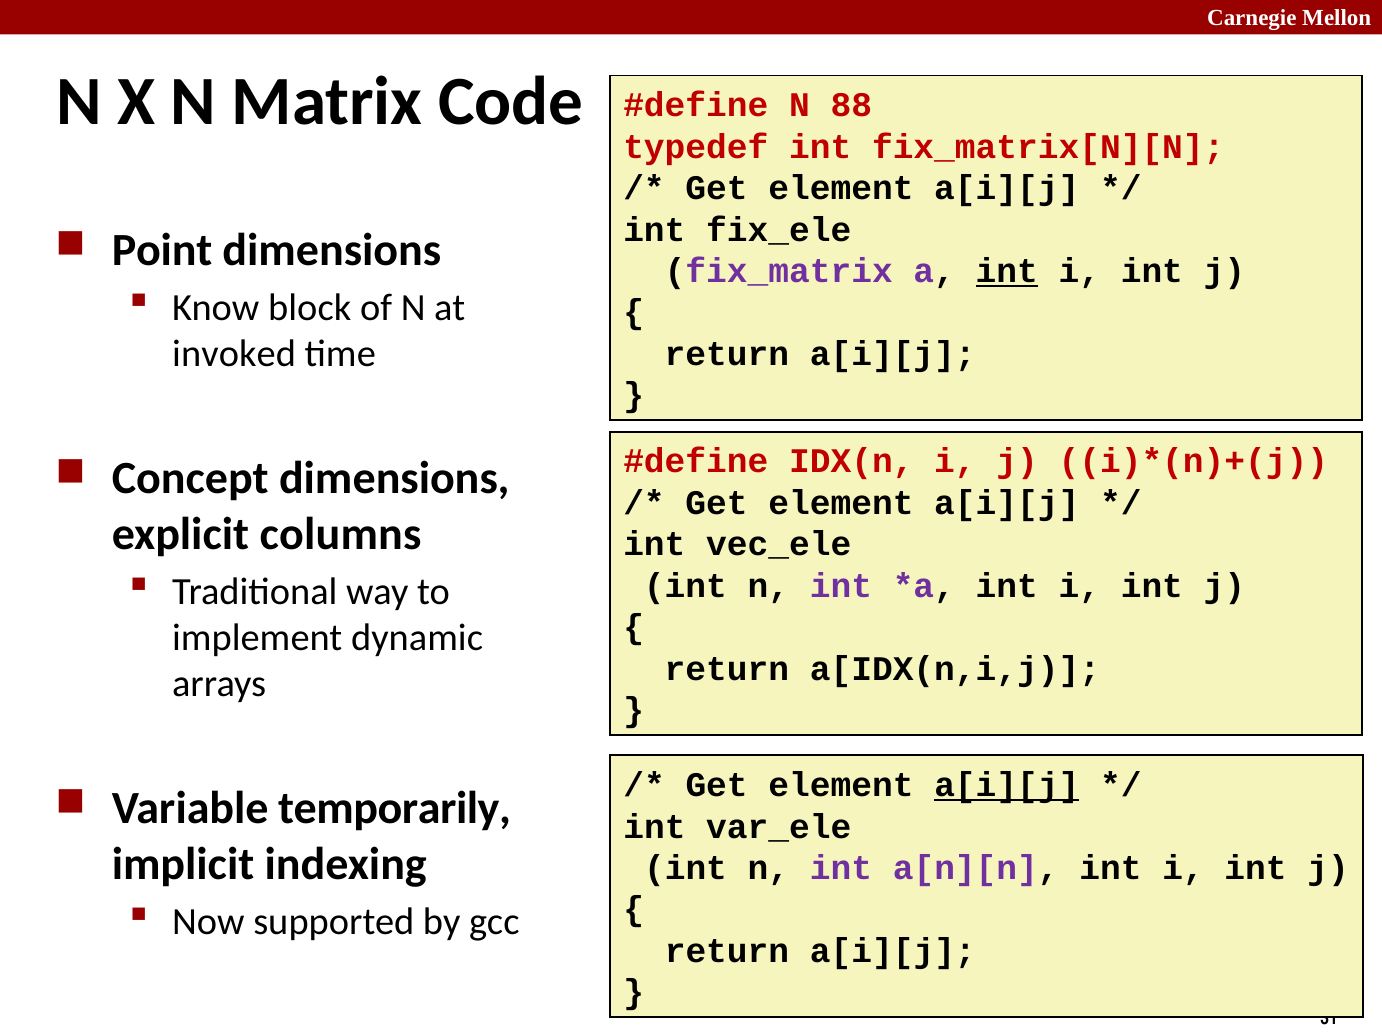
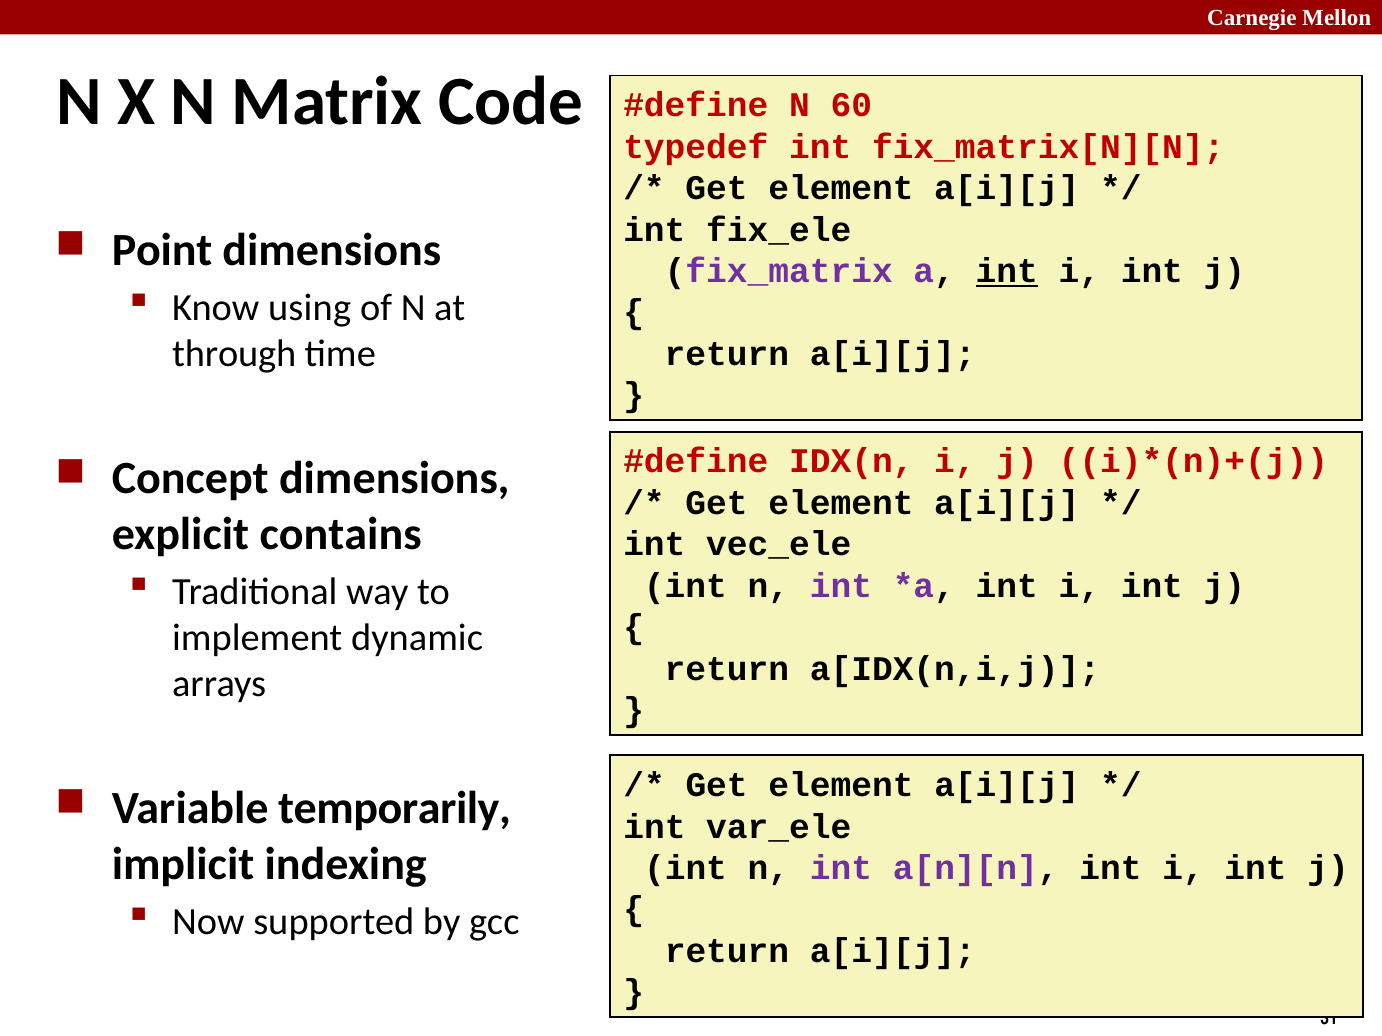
88: 88 -> 60
block: block -> using
invoked: invoked -> through
columns: columns -> contains
a[i][j at (1007, 786) underline: present -> none
